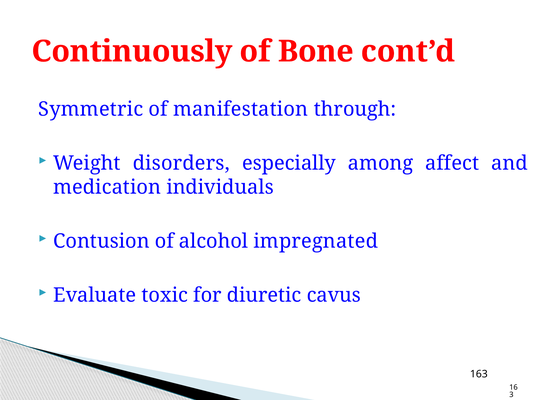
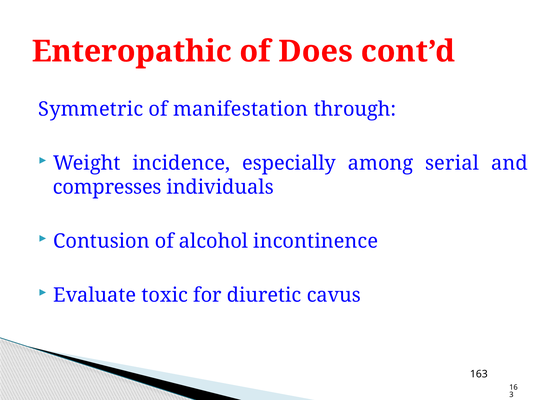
Continuously: Continuously -> Enteropathic
Bone: Bone -> Does
disorders: disorders -> incidence
affect: affect -> serial
medication: medication -> compresses
impregnated: impregnated -> incontinence
